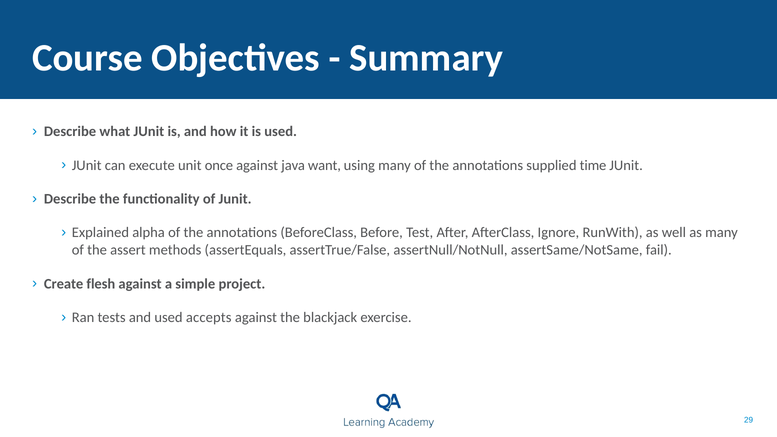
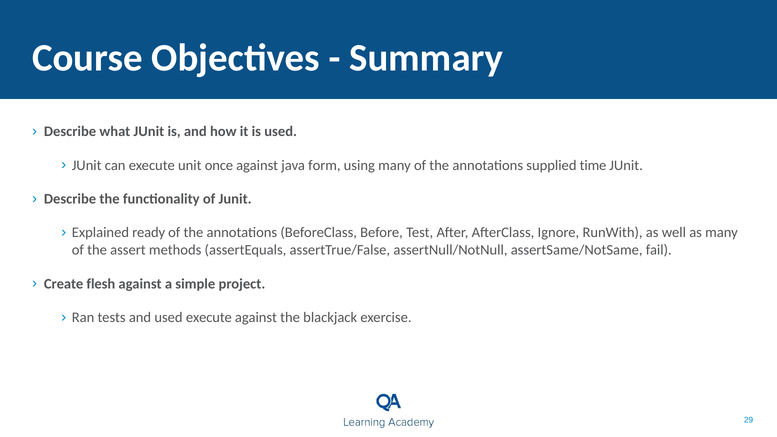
want: want -> form
alpha: alpha -> ready
used accepts: accepts -> execute
